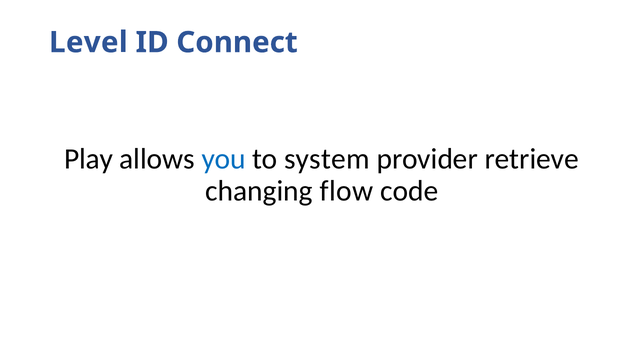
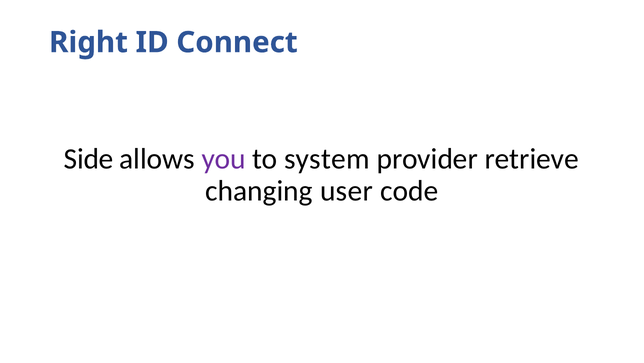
Level: Level -> Right
Play: Play -> Side
you colour: blue -> purple
flow: flow -> user
